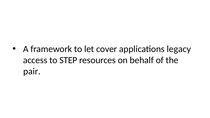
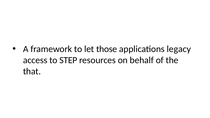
cover: cover -> those
pair: pair -> that
